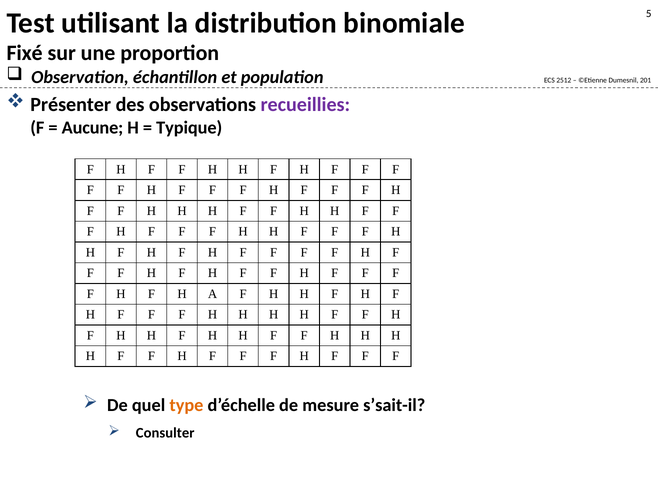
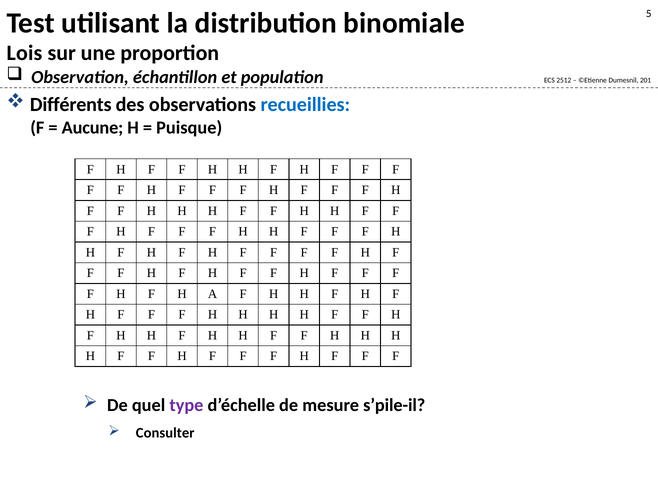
Fixé: Fixé -> Lois
Présenter: Présenter -> Différents
recueillies colour: purple -> blue
Typique: Typique -> Puisque
type colour: orange -> purple
s’sait-il: s’sait-il -> s’pile-il
